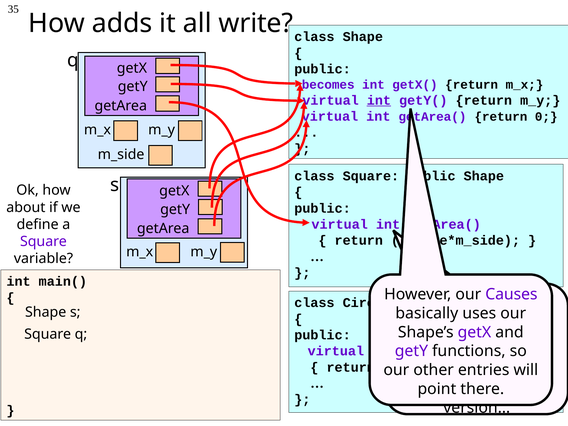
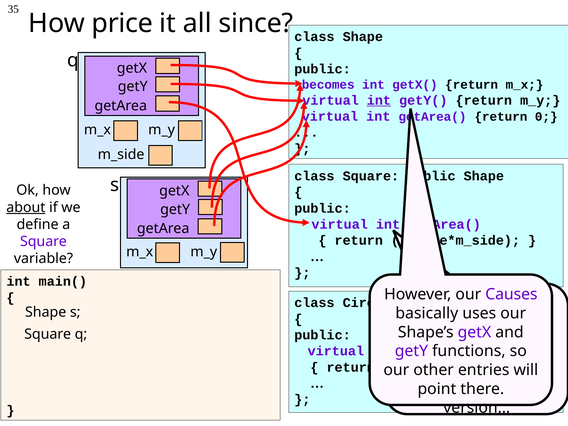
adds: adds -> price
write: write -> since
about underline: none -> present
